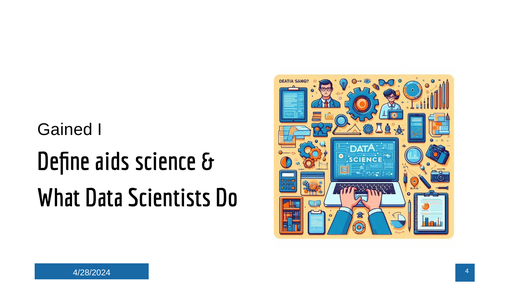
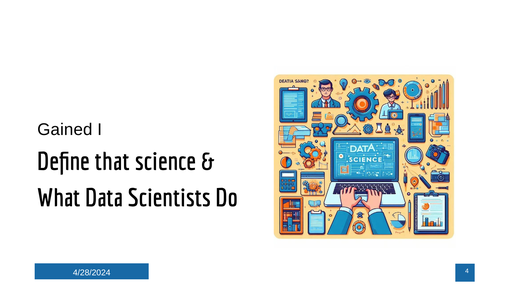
aids: aids -> that
